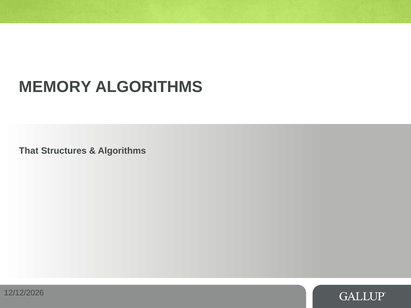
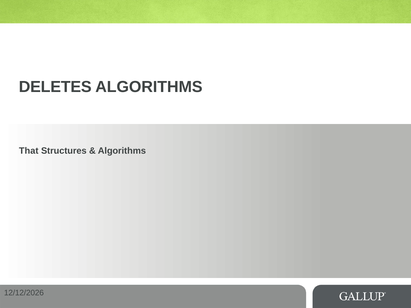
MEMORY: MEMORY -> DELETES
